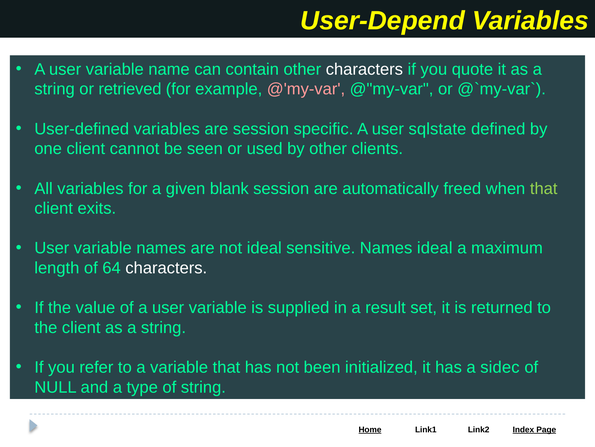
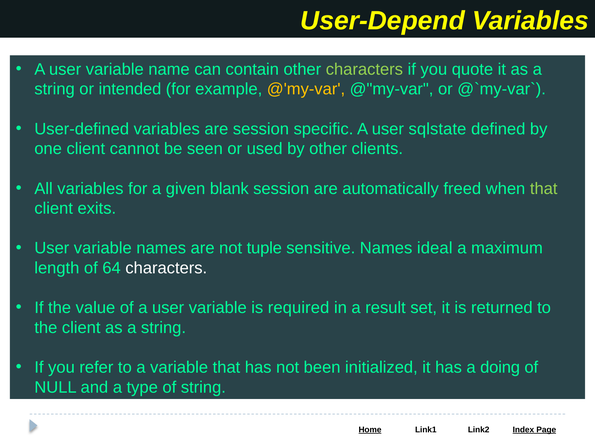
characters at (364, 69) colour: white -> light green
retrieved: retrieved -> intended
@'my-var colour: pink -> yellow
not ideal: ideal -> tuple
supplied: supplied -> required
sidec: sidec -> doing
